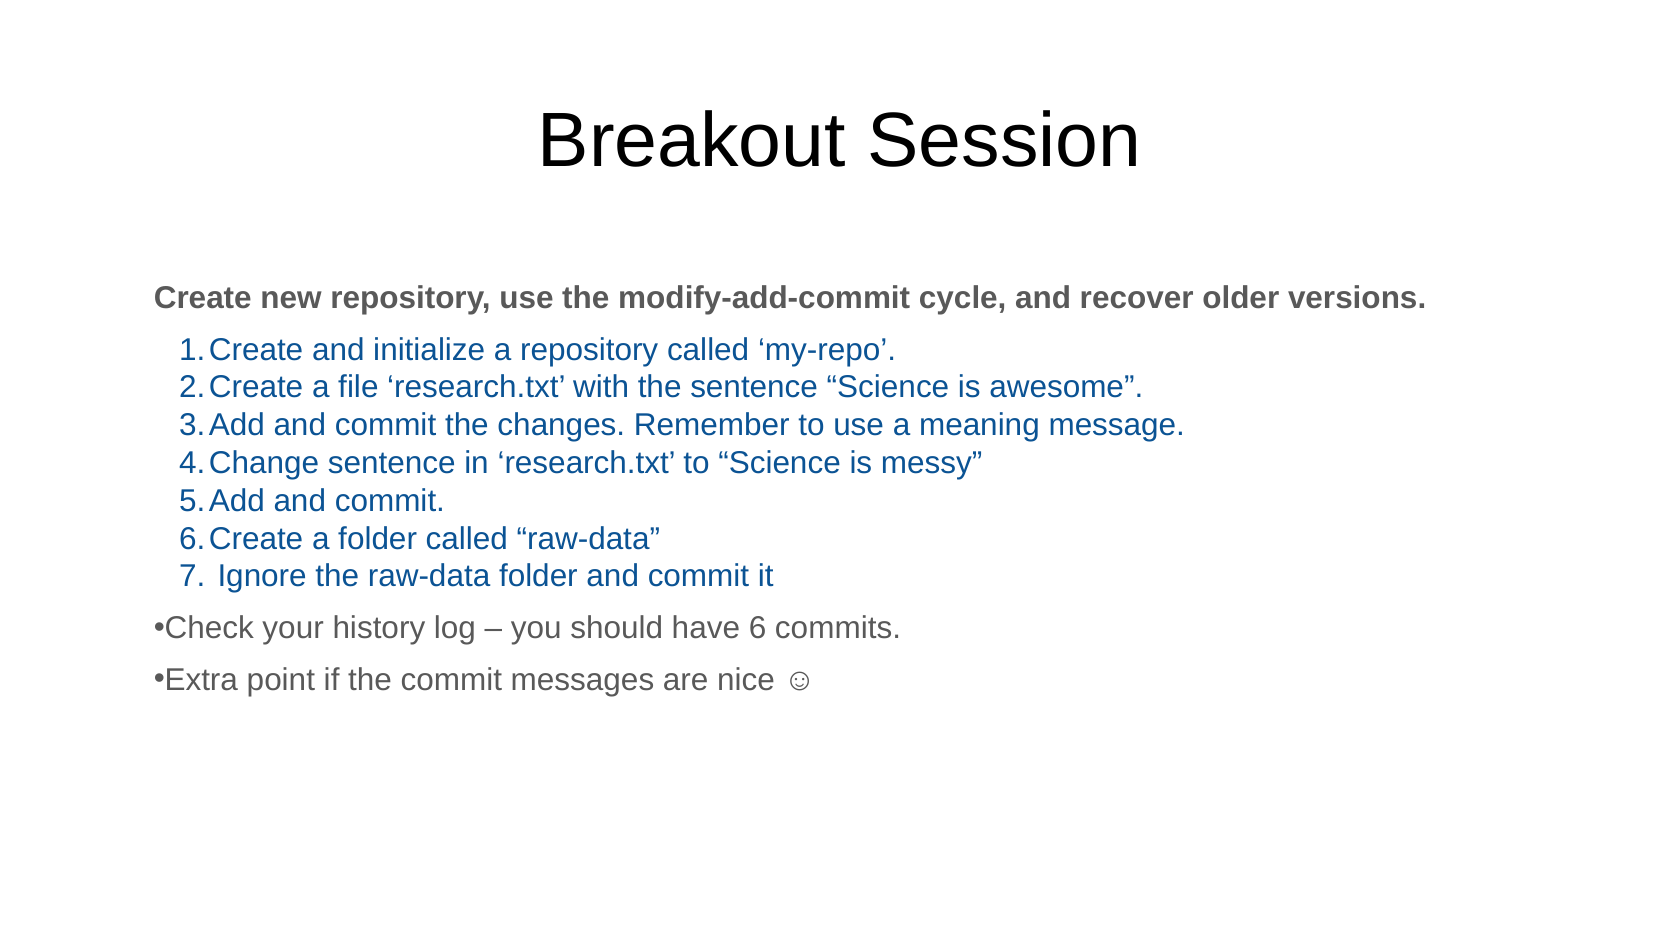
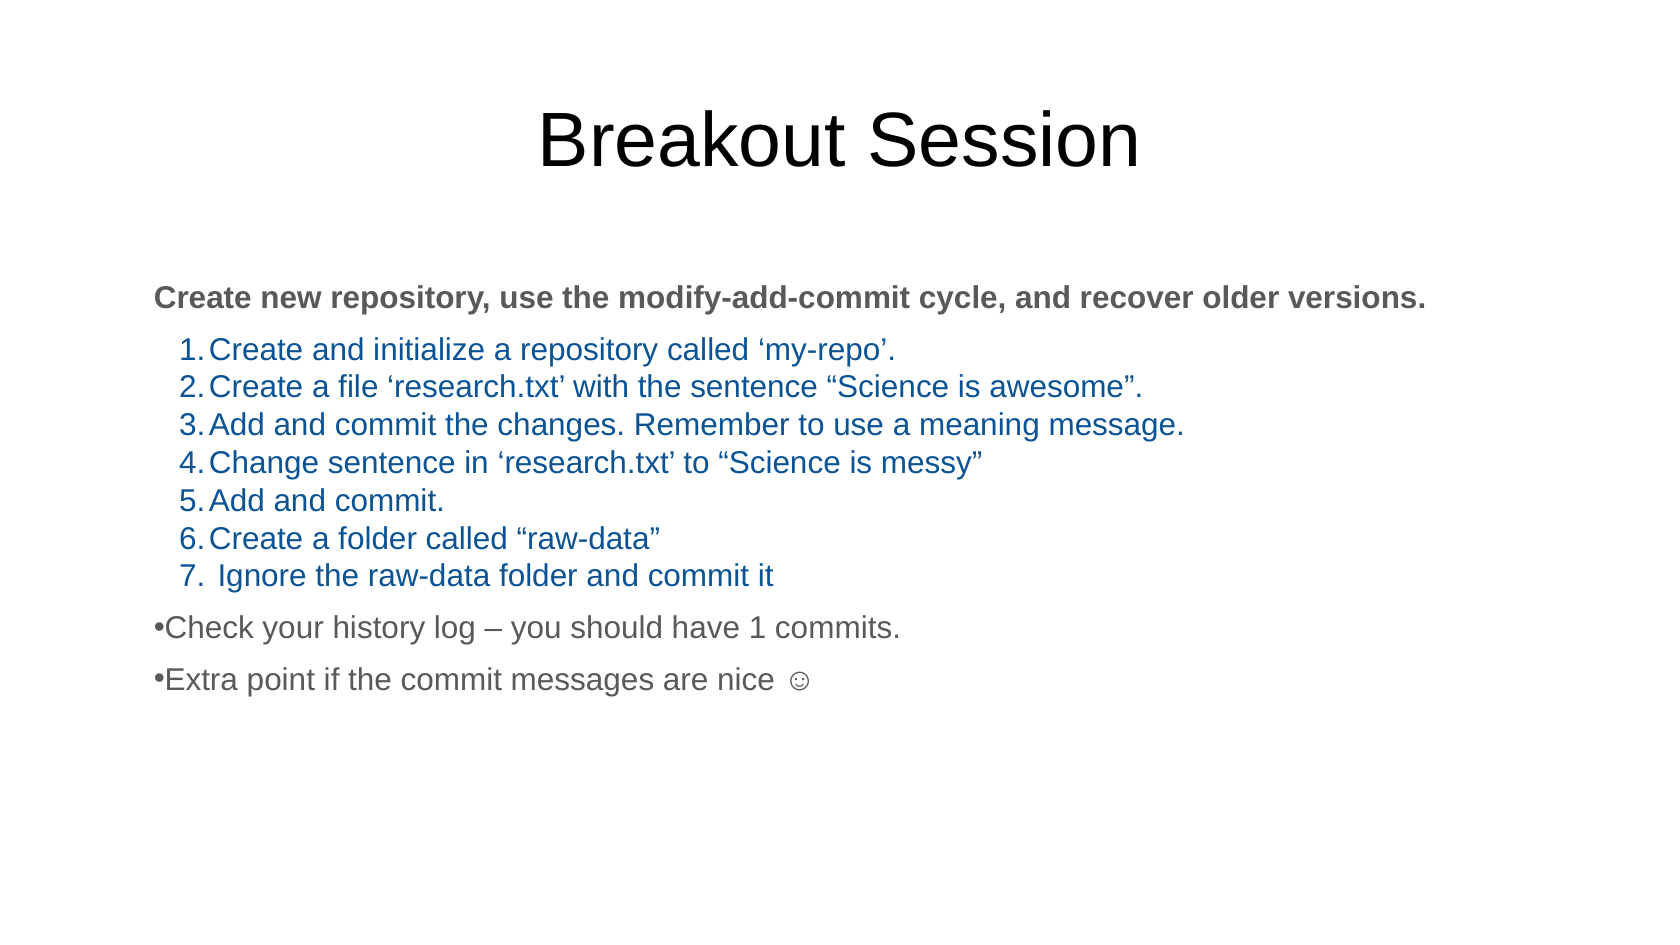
6: 6 -> 1
